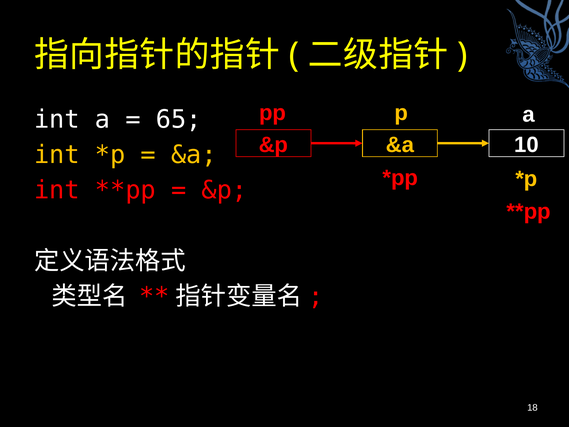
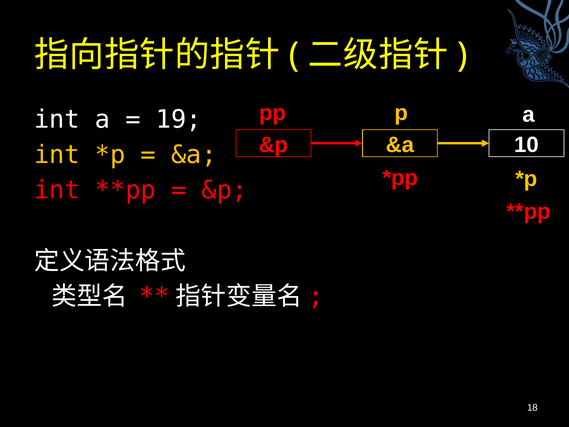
65: 65 -> 19
